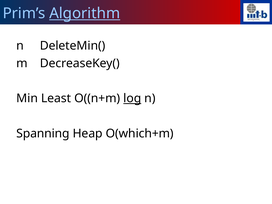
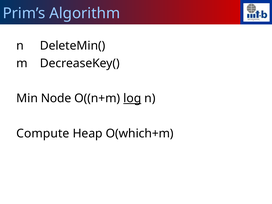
Algorithm underline: present -> none
Least: Least -> Node
Spanning: Spanning -> Compute
